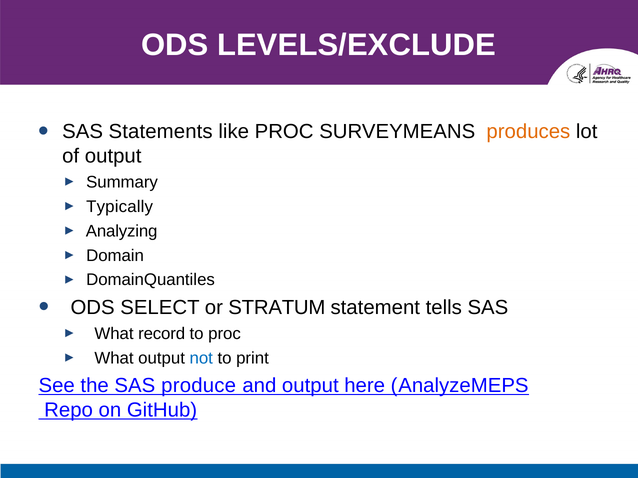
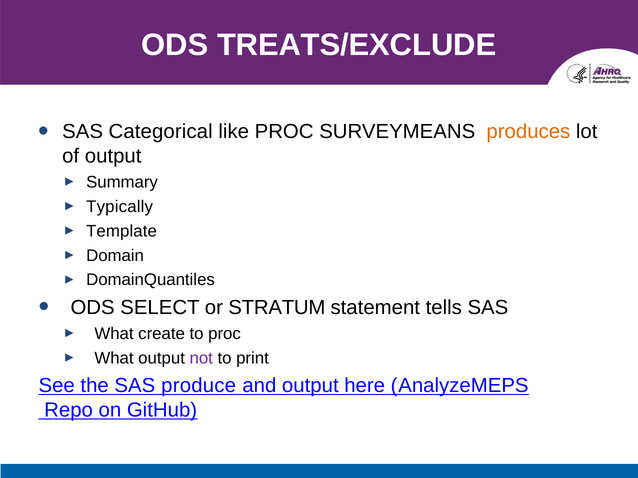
LEVELS/EXCLUDE: LEVELS/EXCLUDE -> TREATS/EXCLUDE
Statements: Statements -> Categorical
Analyzing: Analyzing -> Template
record: record -> create
not colour: blue -> purple
